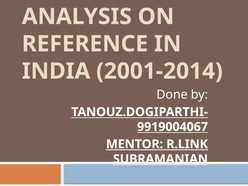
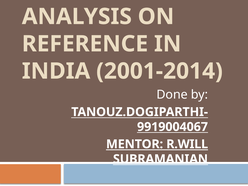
R.LINK: R.LINK -> R.WILL
